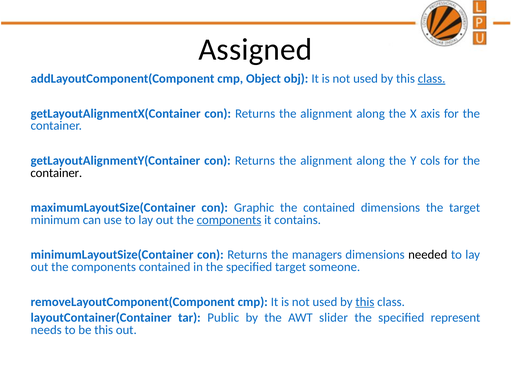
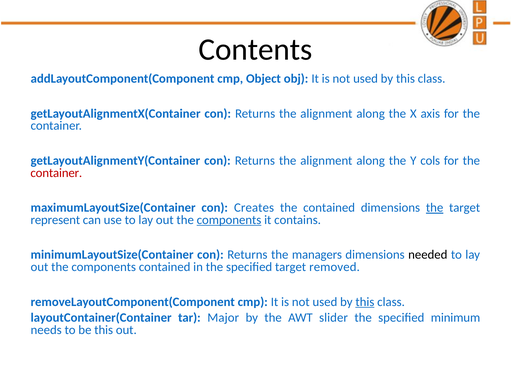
Assigned: Assigned -> Contents
class at (432, 79) underline: present -> none
container at (56, 173) colour: black -> red
Graphic: Graphic -> Creates
the at (435, 208) underline: none -> present
minimum: minimum -> represent
someone: someone -> removed
Public: Public -> Major
represent: represent -> minimum
